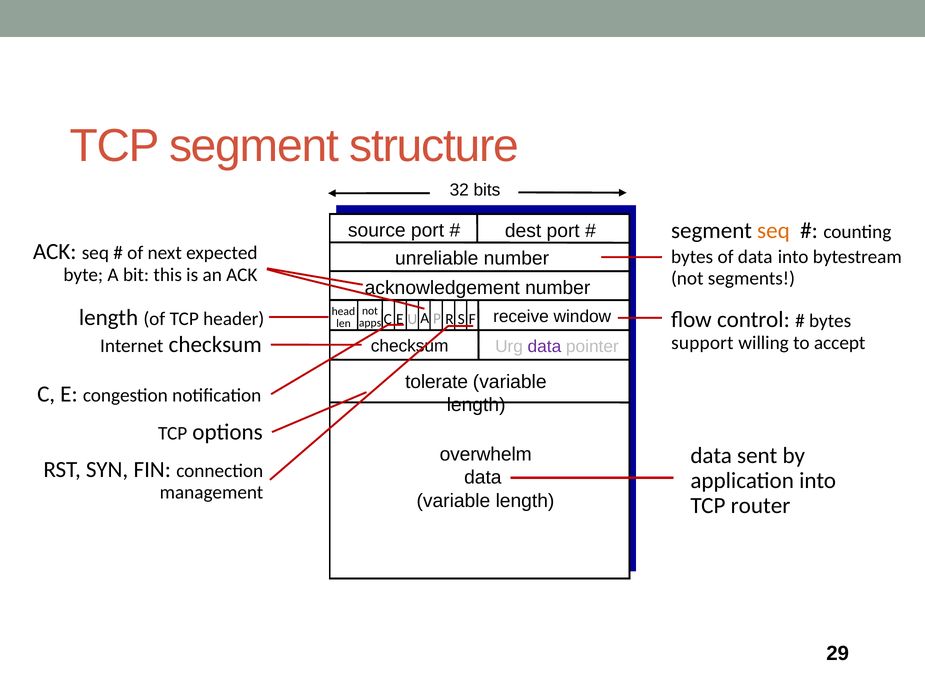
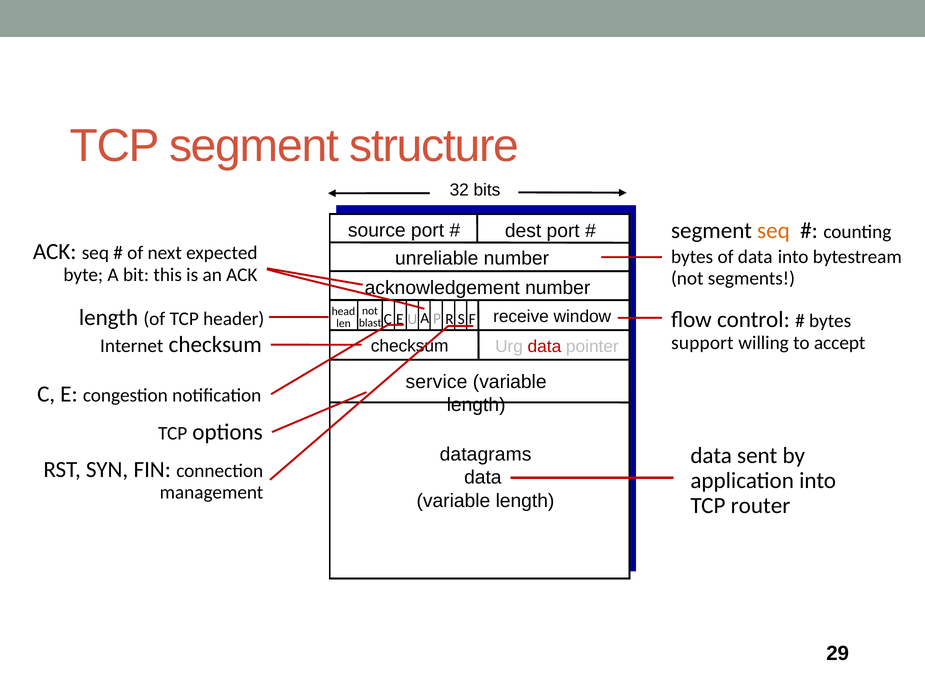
apps: apps -> blast
data at (544, 347) colour: purple -> red
tolerate: tolerate -> service
overwhelm: overwhelm -> datagrams
